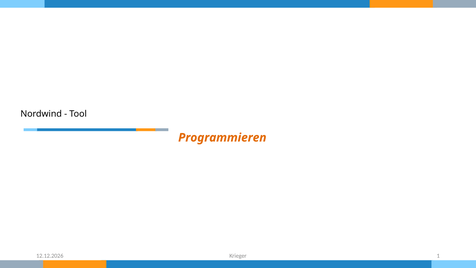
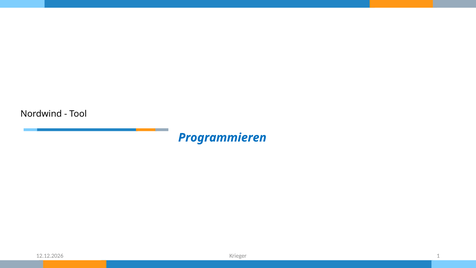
Programmieren colour: orange -> blue
